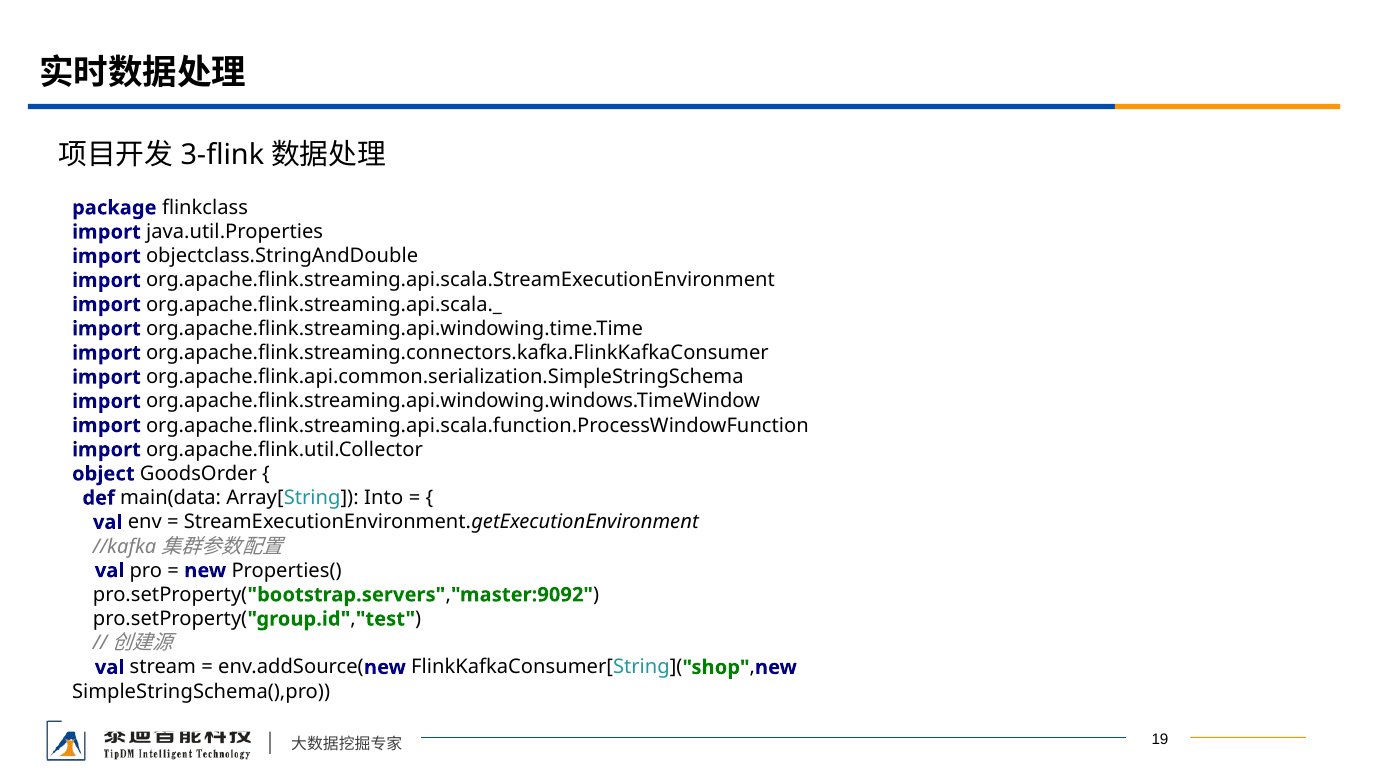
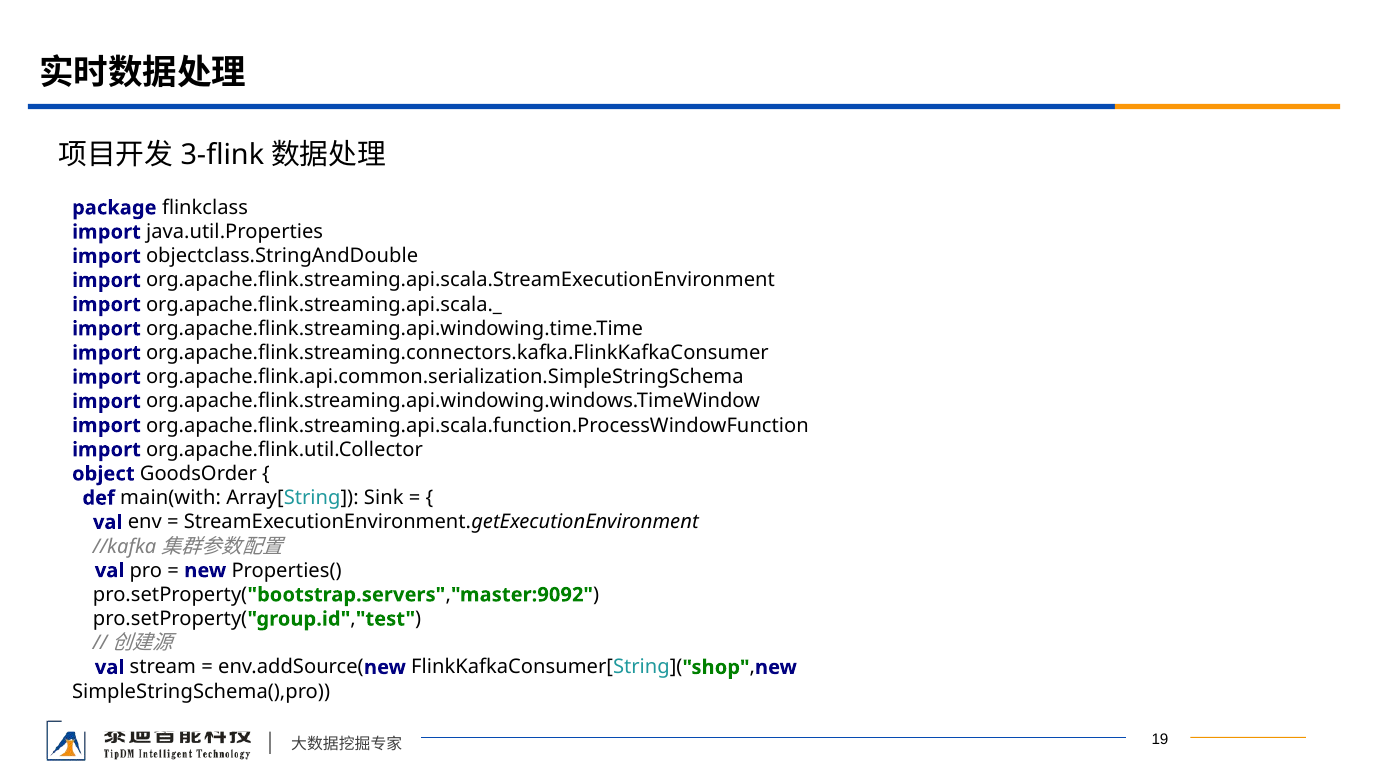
main(data: main(data -> main(with
Into: Into -> Sink
